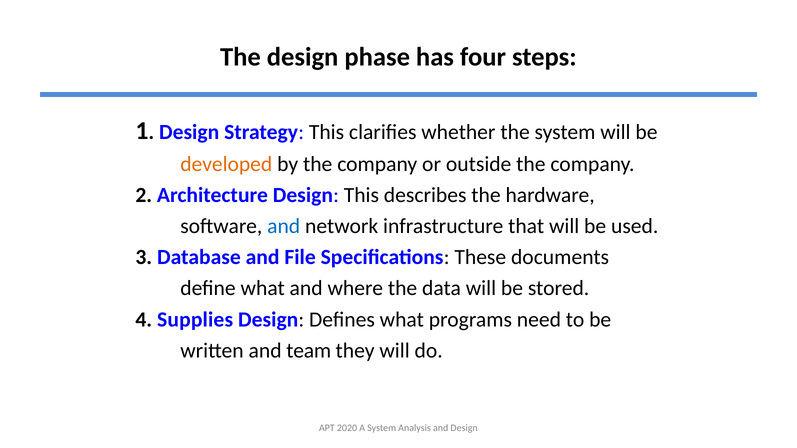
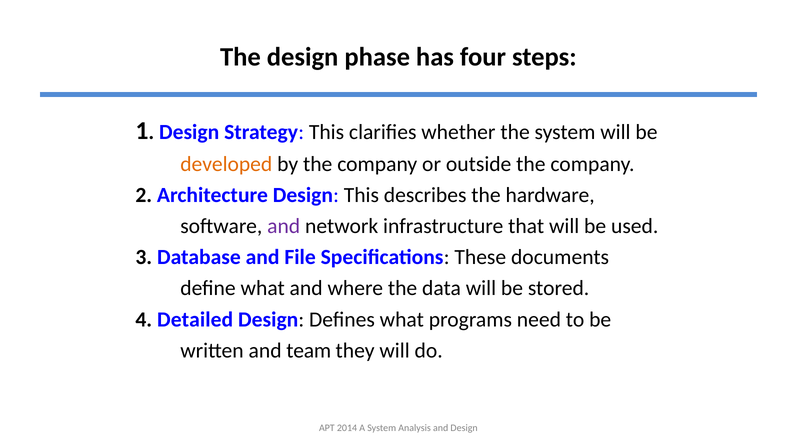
and at (284, 226) colour: blue -> purple
Supplies: Supplies -> Detailed
2020: 2020 -> 2014
